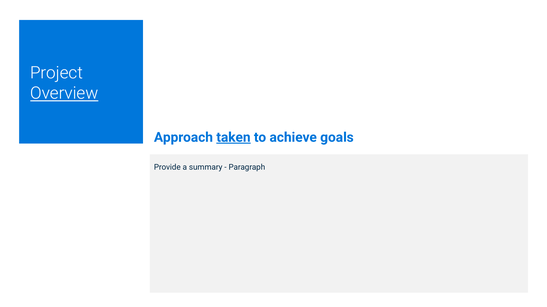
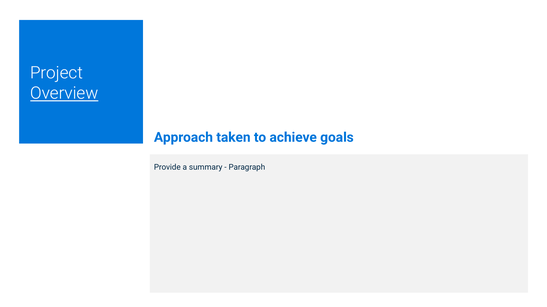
taken underline: present -> none
